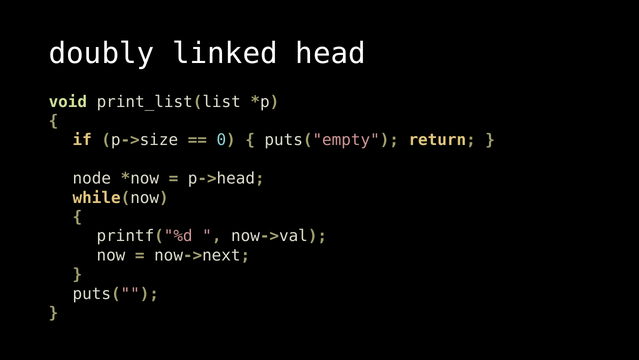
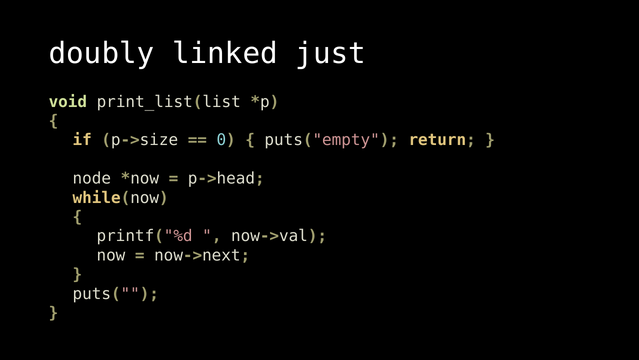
head: head -> just
